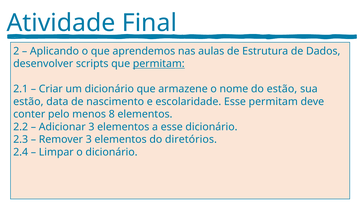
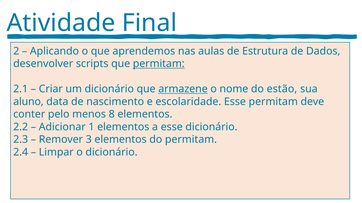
armazene underline: none -> present
estão at (28, 102): estão -> aluno
Adicionar 3: 3 -> 1
do diretórios: diretórios -> permitam
